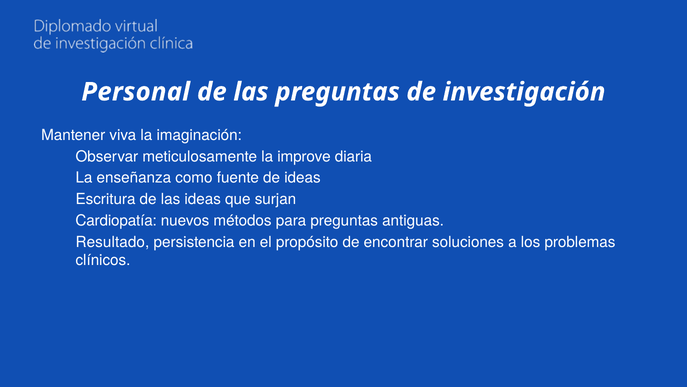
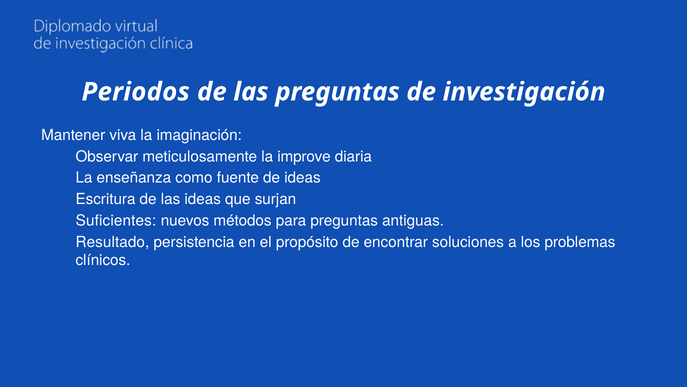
Personal: Personal -> Periodos
Cardiopatía: Cardiopatía -> Suficientes
